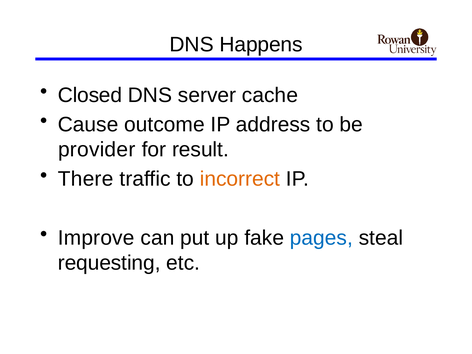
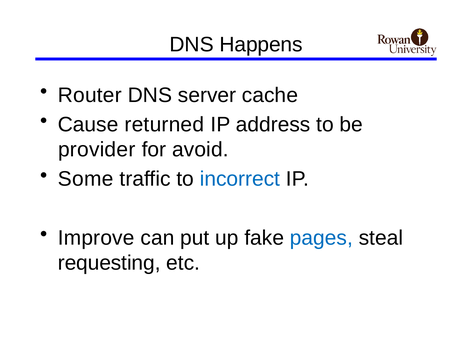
Closed: Closed -> Router
outcome: outcome -> returned
result: result -> avoid
There: There -> Some
incorrect colour: orange -> blue
